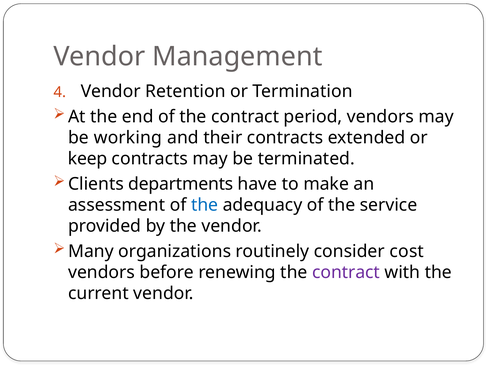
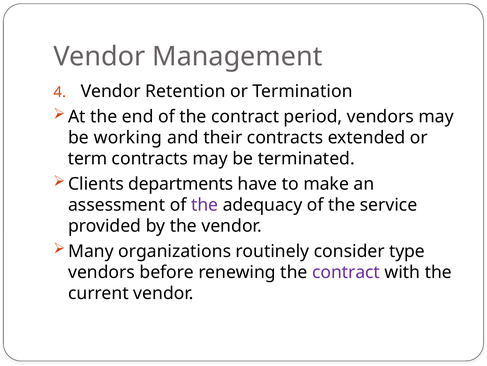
keep: keep -> term
the at (205, 205) colour: blue -> purple
cost: cost -> type
